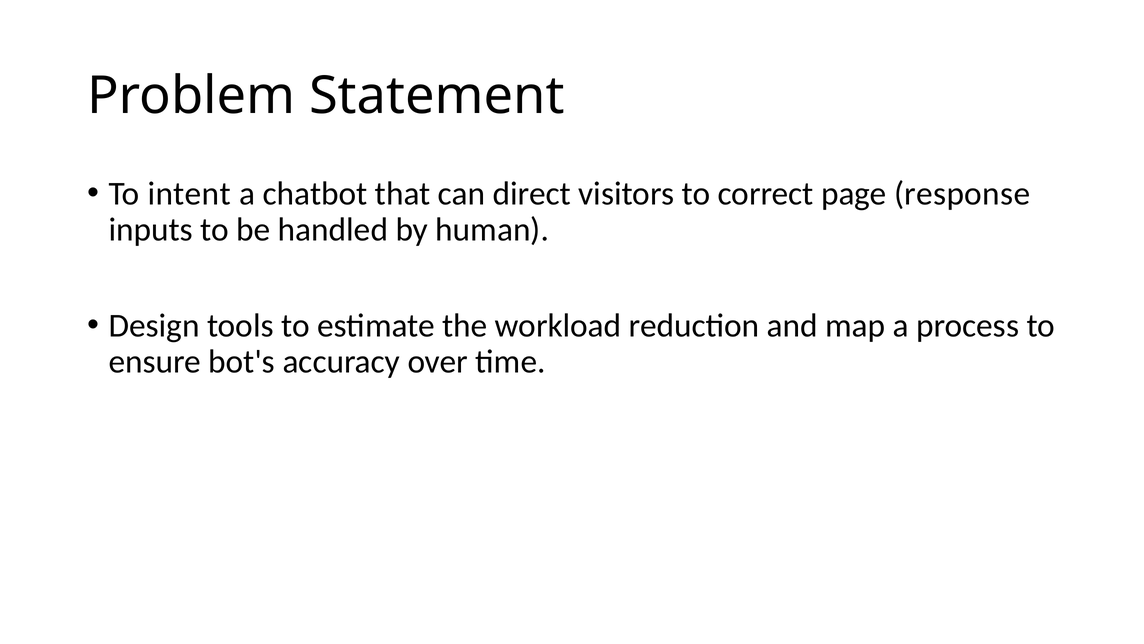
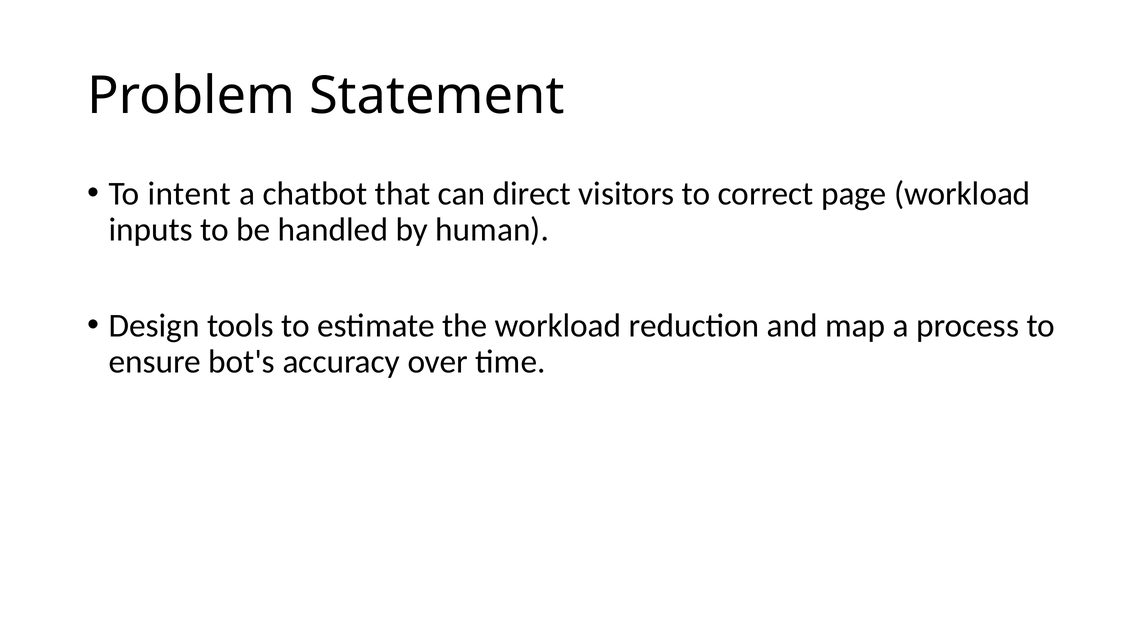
page response: response -> workload
